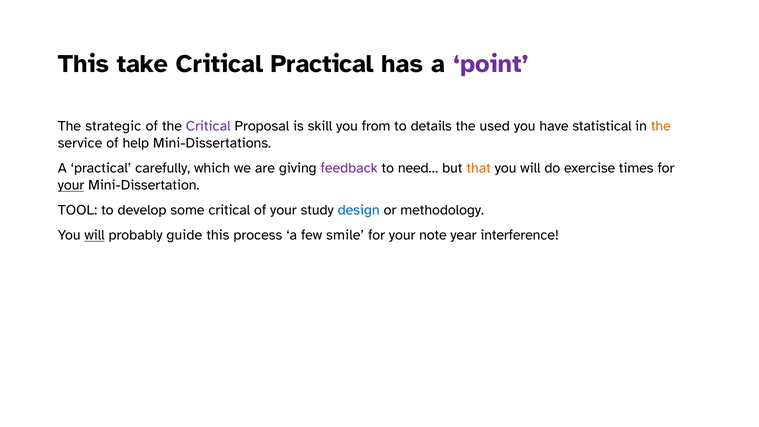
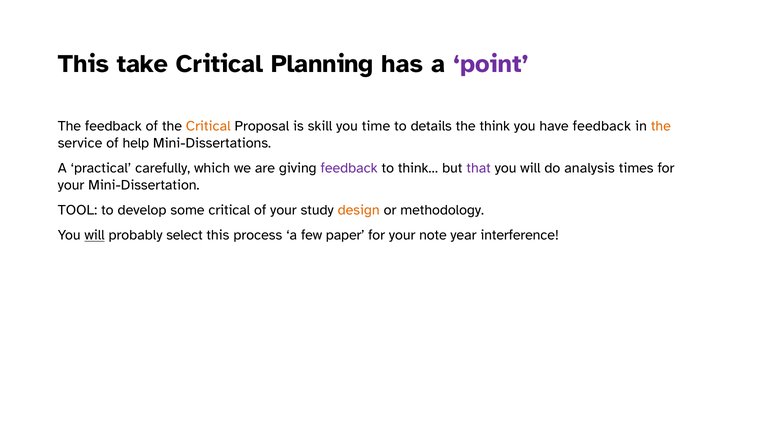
Critical Practical: Practical -> Planning
The strategic: strategic -> feedback
Critical at (208, 126) colour: purple -> orange
from: from -> time
used: used -> think
have statistical: statistical -> feedback
need…: need… -> think…
that colour: orange -> purple
exercise: exercise -> analysis
your at (71, 185) underline: present -> none
design colour: blue -> orange
guide: guide -> select
smile: smile -> paper
